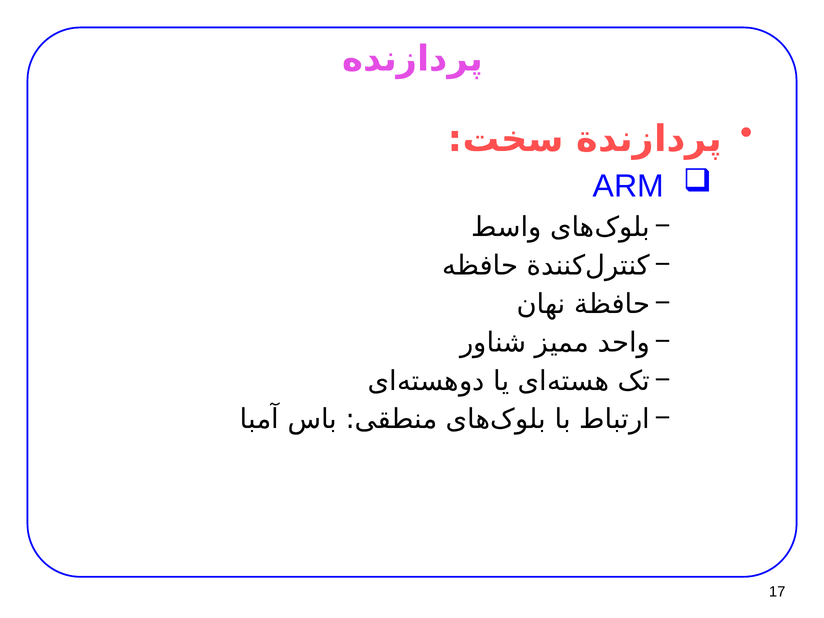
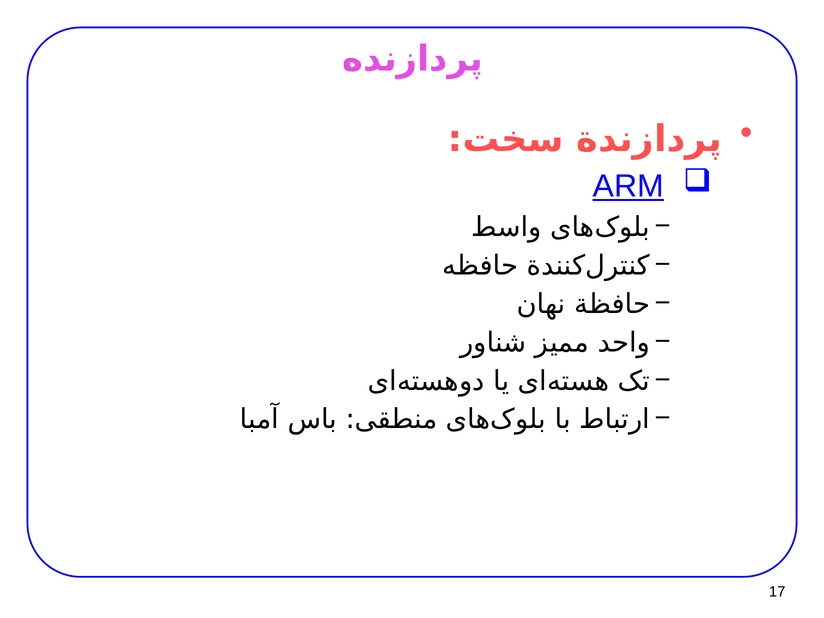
ARM underline: none -> present
